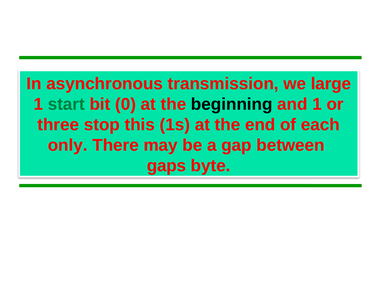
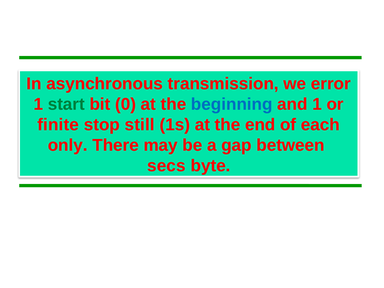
large: large -> error
beginning colour: black -> blue
three: three -> finite
this: this -> still
gaps: gaps -> secs
